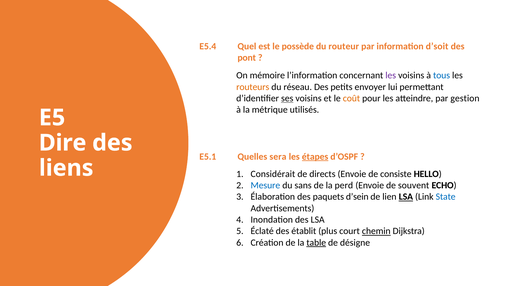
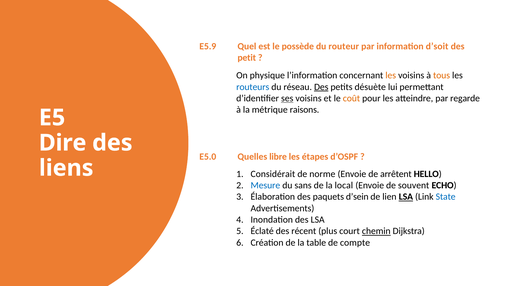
E5.4: E5.4 -> E5.9
pont: pont -> petit
mémoire: mémoire -> physique
les at (391, 76) colour: purple -> orange
tous colour: blue -> orange
routeurs colour: orange -> blue
Des at (321, 87) underline: none -> present
envoyer: envoyer -> désuète
gestion: gestion -> regarde
utilisés: utilisés -> raisons
E5.1: E5.1 -> E5.0
sera: sera -> libre
étapes underline: present -> none
directs: directs -> norme
consiste: consiste -> arrêtent
perd: perd -> local
établit: établit -> récent
table underline: present -> none
désigne: désigne -> compte
